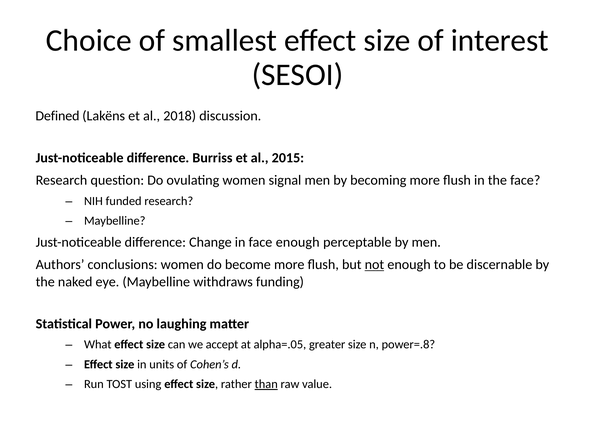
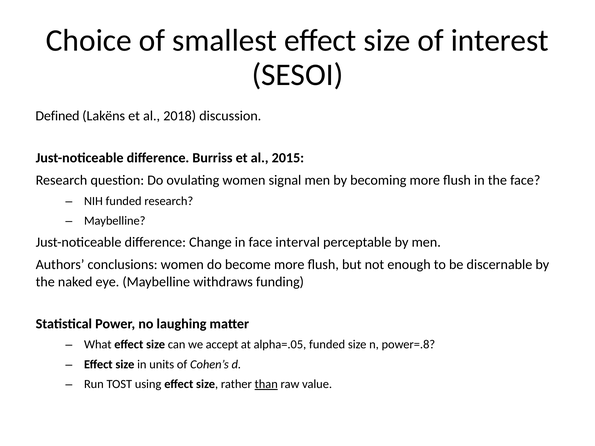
face enough: enough -> interval
not underline: present -> none
alpha=.05 greater: greater -> funded
